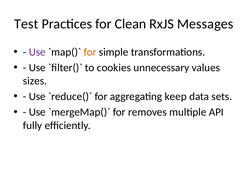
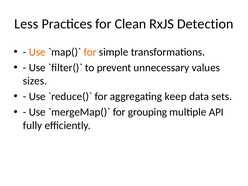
Test: Test -> Less
Messages: Messages -> Detection
Use at (37, 52) colour: purple -> orange
cookies: cookies -> prevent
removes: removes -> grouping
